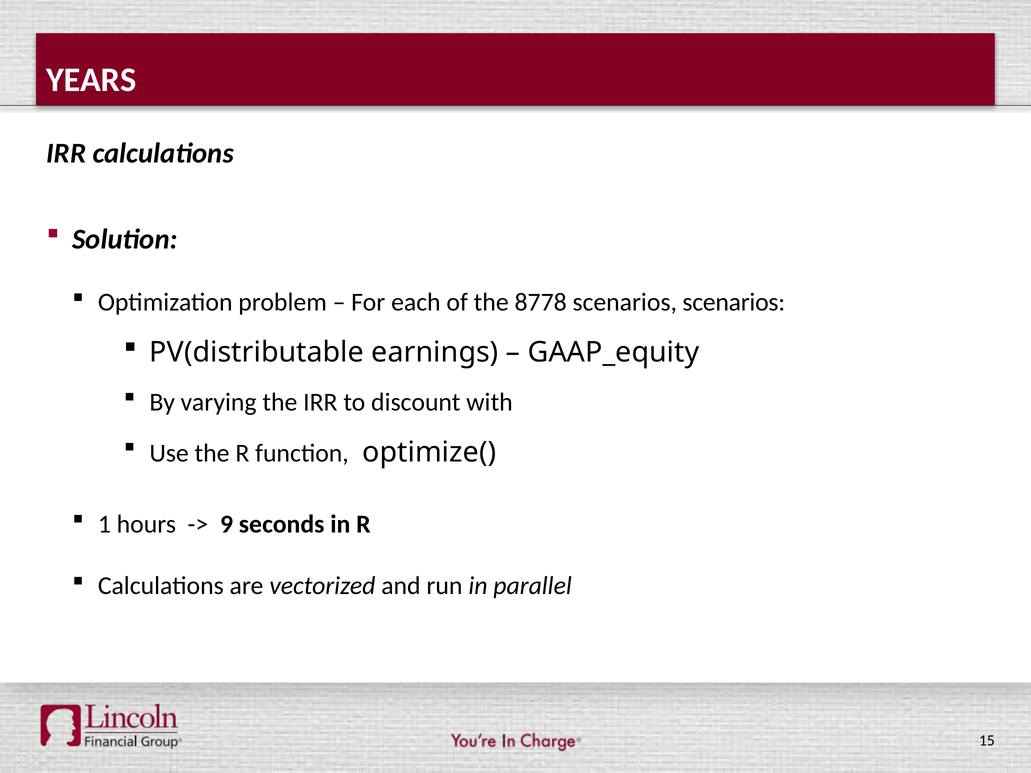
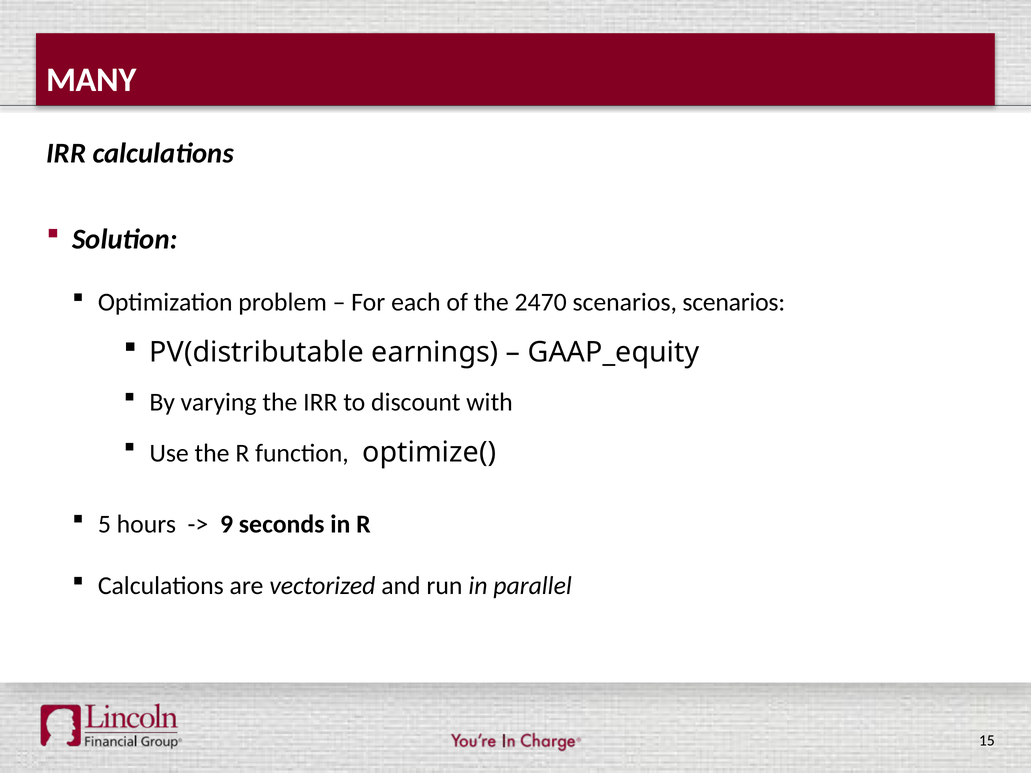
YEARS: YEARS -> MANY
8778: 8778 -> 2470
1: 1 -> 5
